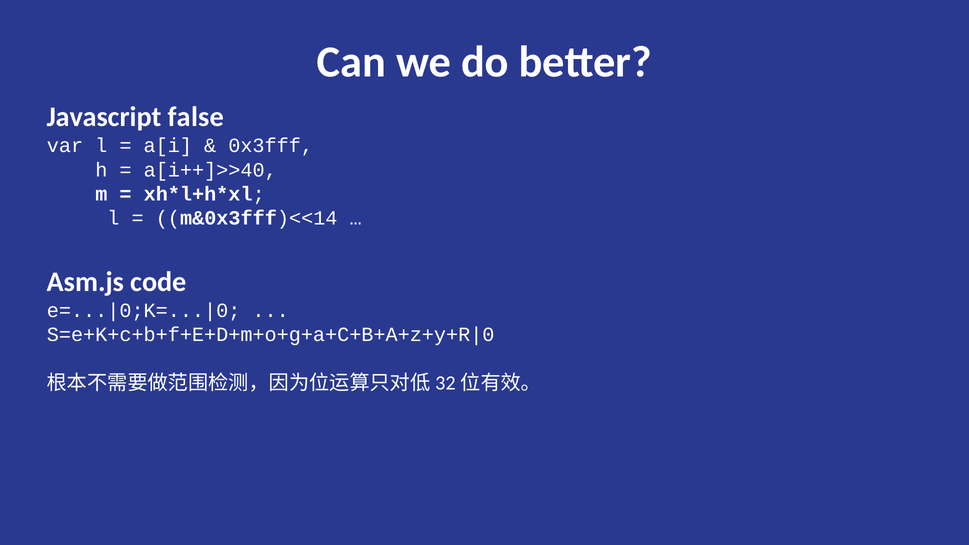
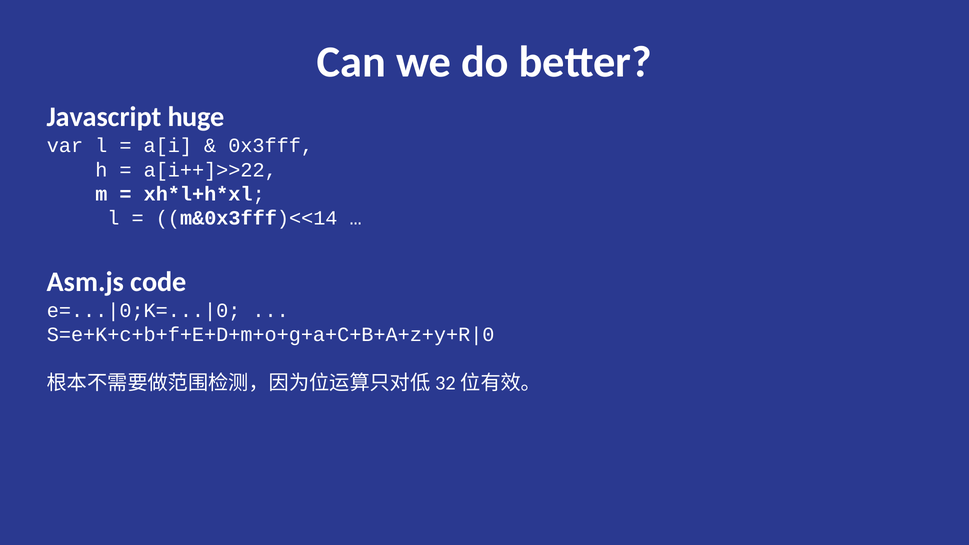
false: false -> huge
a[i++]>>40: a[i++]>>40 -> a[i++]>>22
